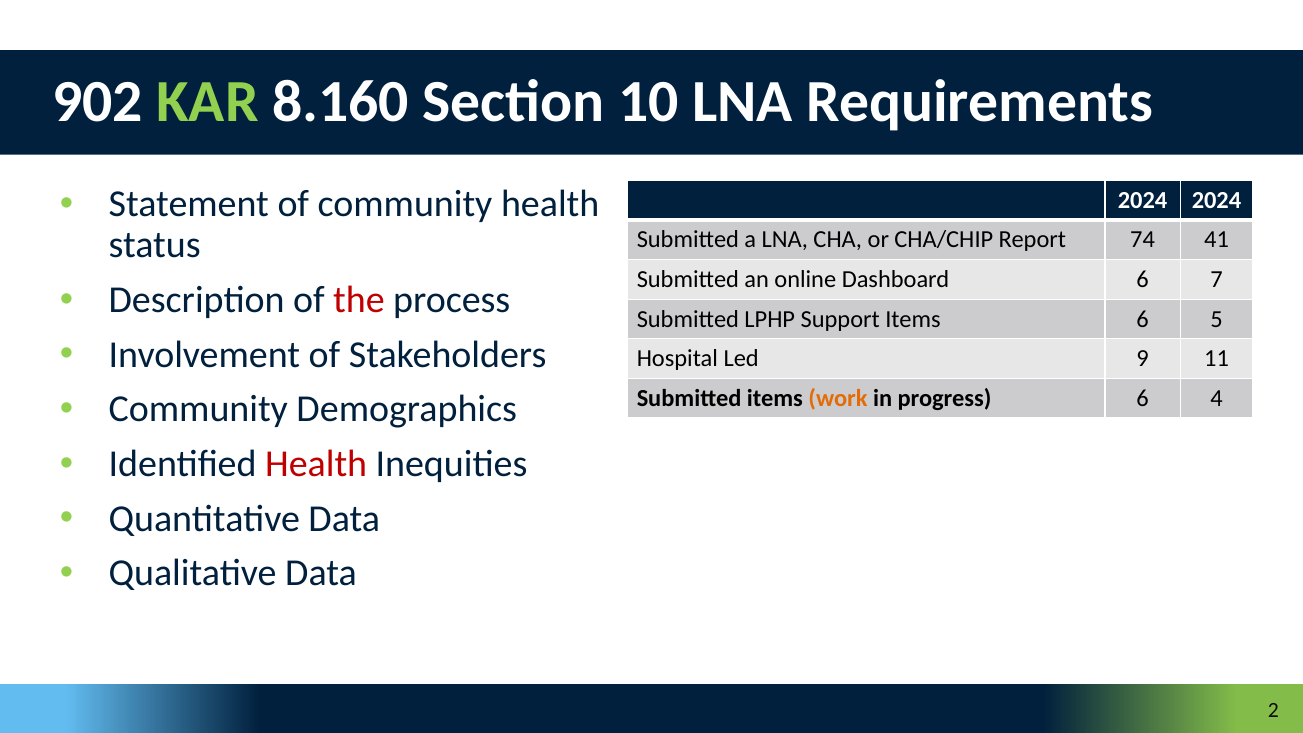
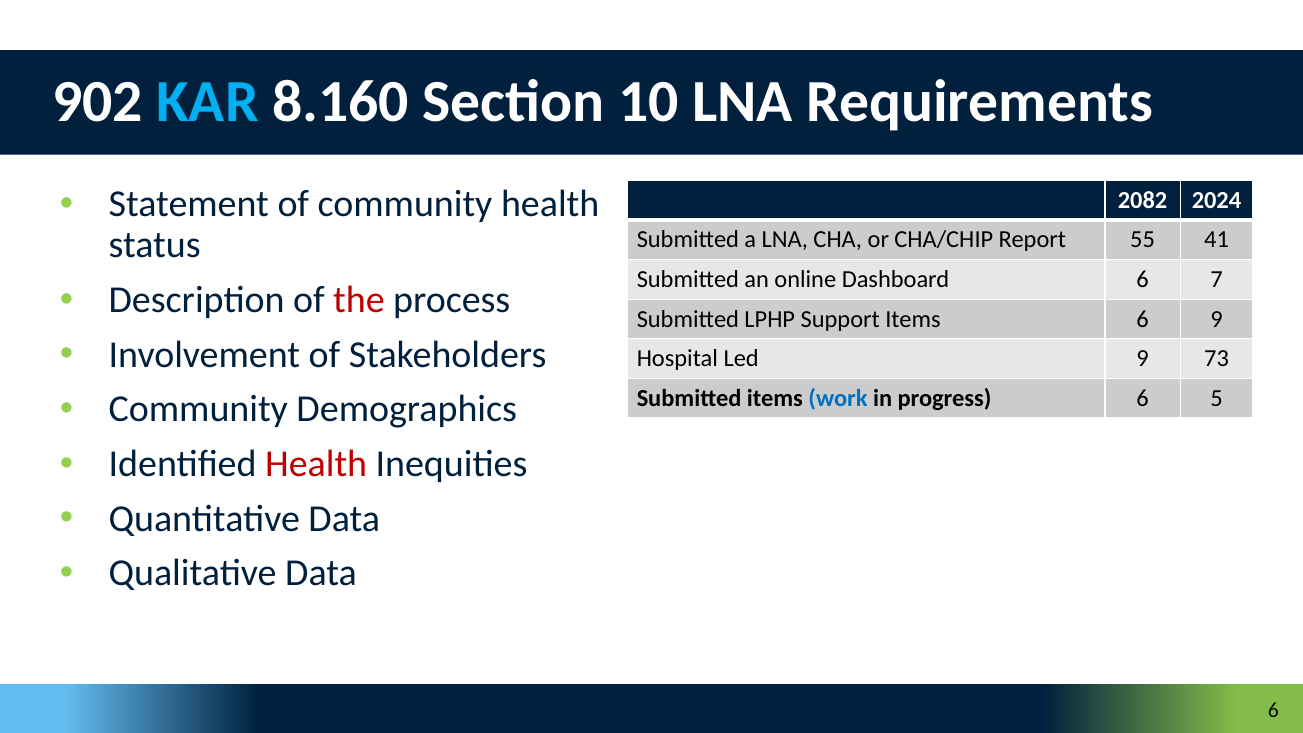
KAR colour: light green -> light blue
2024 at (1143, 200): 2024 -> 2082
74: 74 -> 55
6 5: 5 -> 9
11: 11 -> 73
work colour: orange -> blue
4: 4 -> 5
2 at (1273, 710): 2 -> 6
